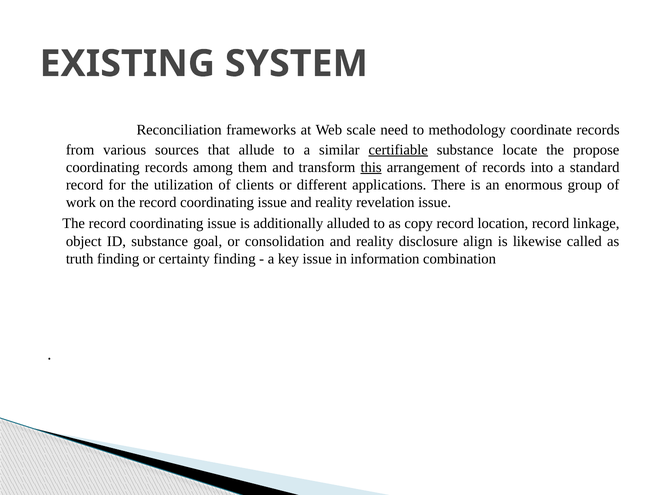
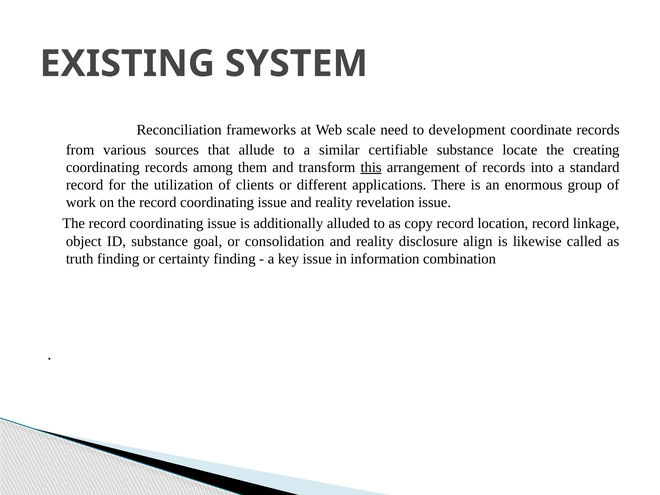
methodology: methodology -> development
certifiable underline: present -> none
propose: propose -> creating
